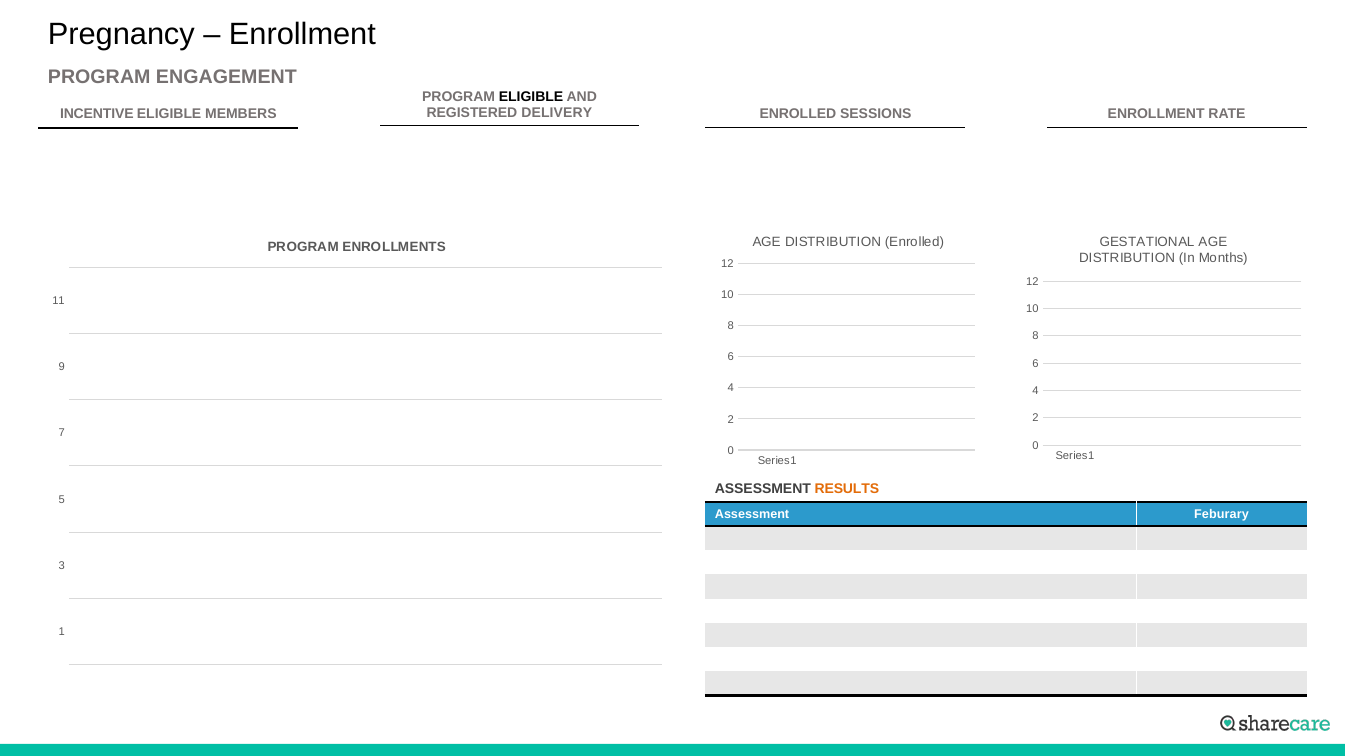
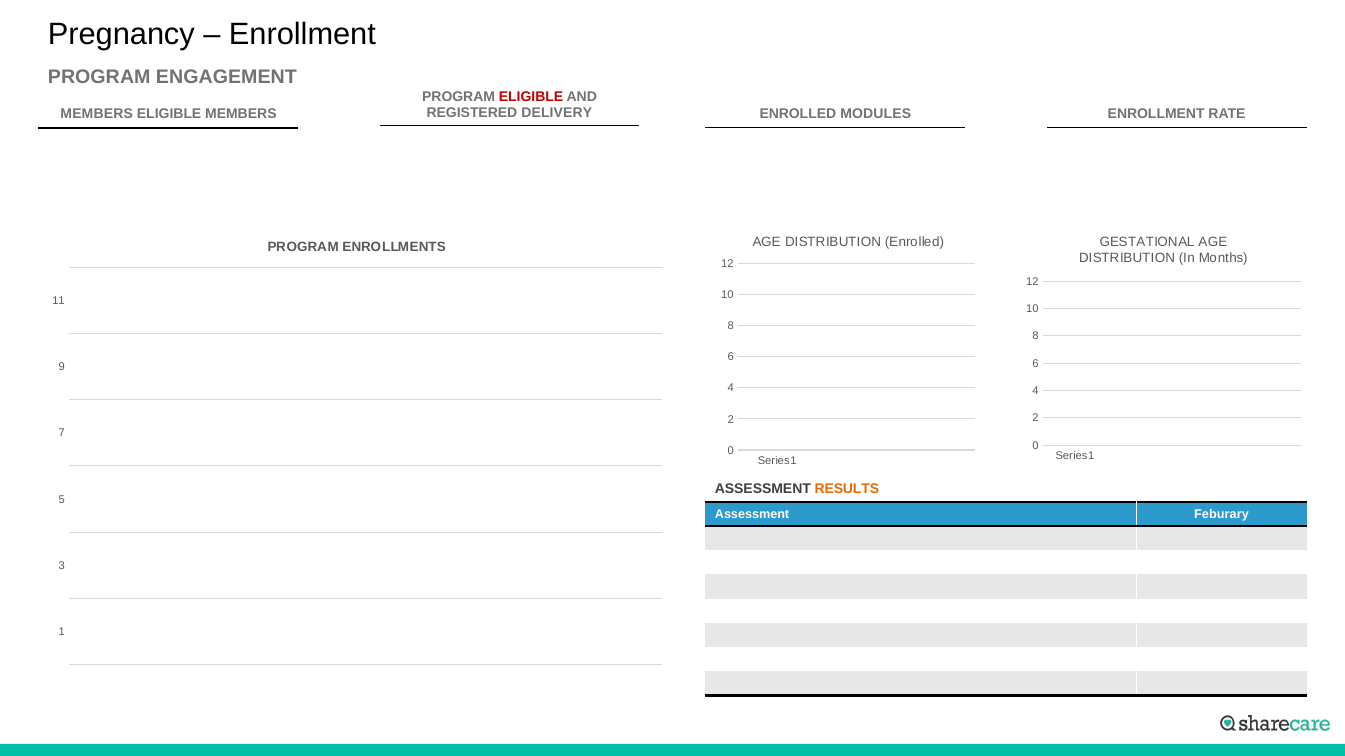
ELIGIBLE at (531, 97) colour: black -> red
SESSIONS: SESSIONS -> MODULES
INCENTIVE at (97, 114): INCENTIVE -> MEMBERS
